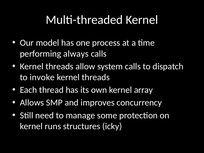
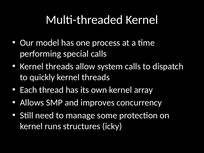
always: always -> special
invoke: invoke -> quickly
